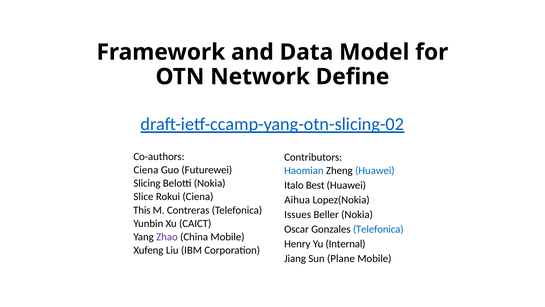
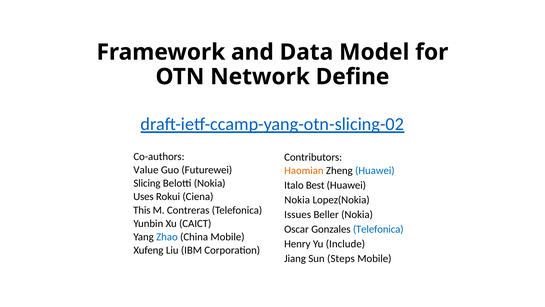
Ciena at (146, 170): Ciena -> Value
Haomian colour: blue -> orange
Slice: Slice -> Uses
Aihua at (297, 200): Aihua -> Nokia
Zhao colour: purple -> blue
Internal: Internal -> Include
Plane: Plane -> Steps
